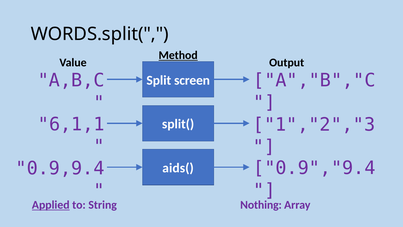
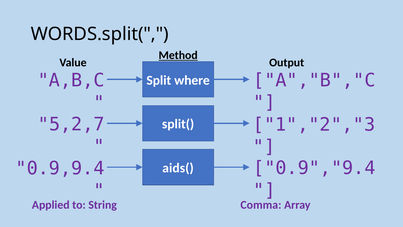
screen: screen -> where
6,1,1: 6,1,1 -> 5,2,7
Applied underline: present -> none
Nothing: Nothing -> Comma
